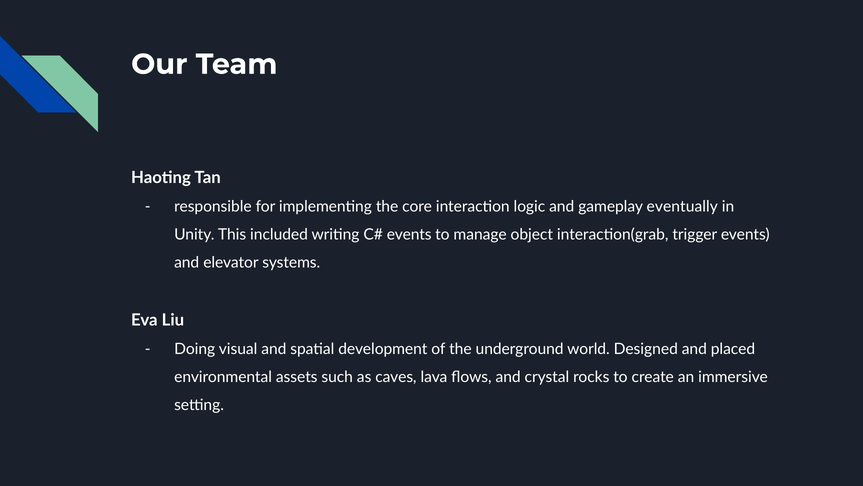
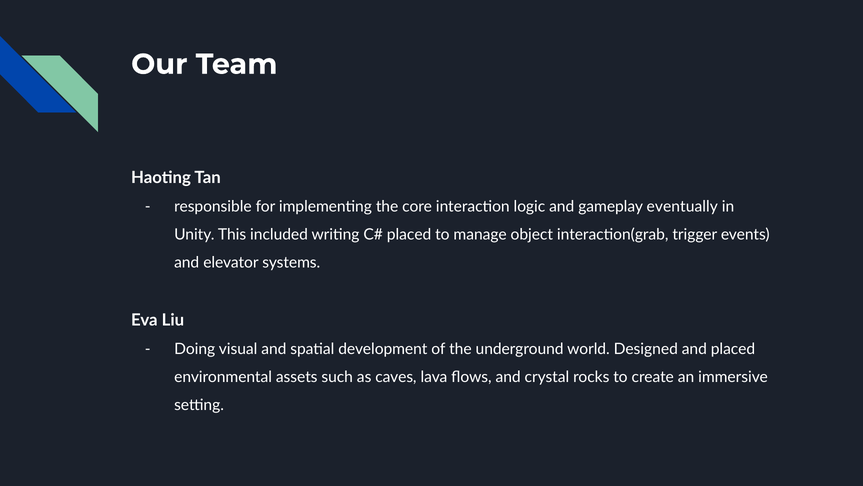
events at (409, 234): events -> placed
